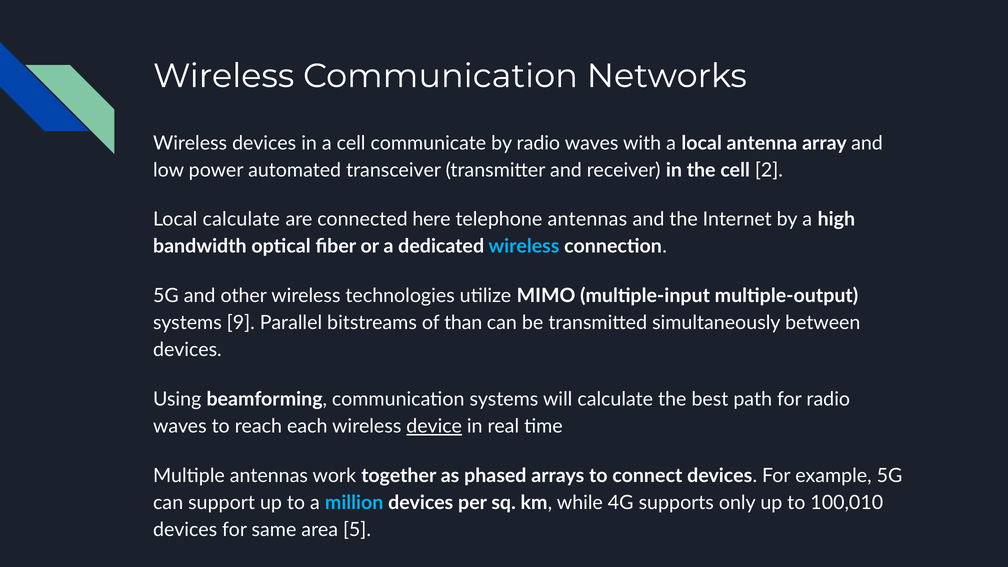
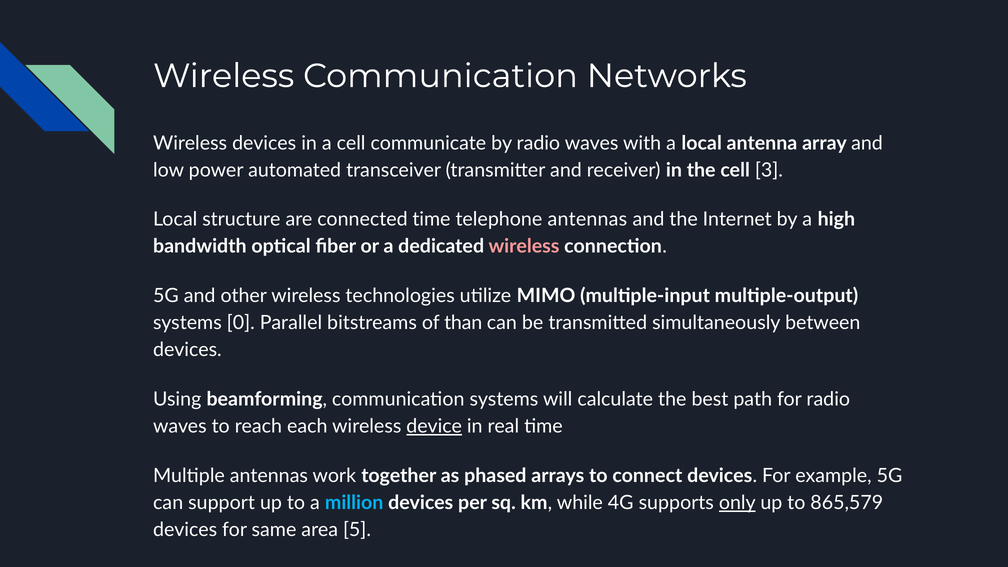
2: 2 -> 3
Local calculate: calculate -> structure
connected here: here -> time
wireless at (524, 247) colour: light blue -> pink
9: 9 -> 0
only underline: none -> present
100,010: 100,010 -> 865,579
